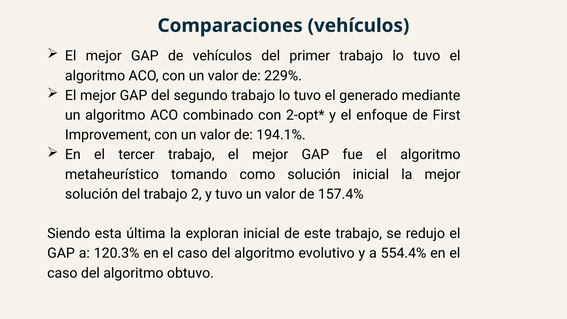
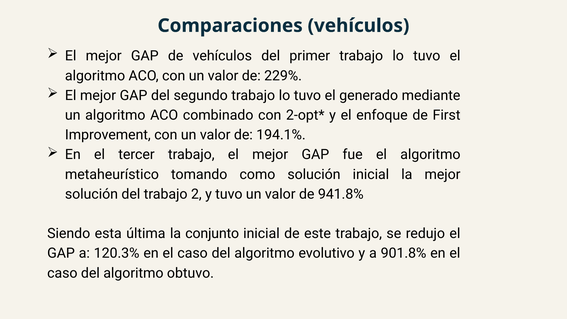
157.4%: 157.4% -> 941.8%
exploran: exploran -> conjunto
554.4%: 554.4% -> 901.8%
